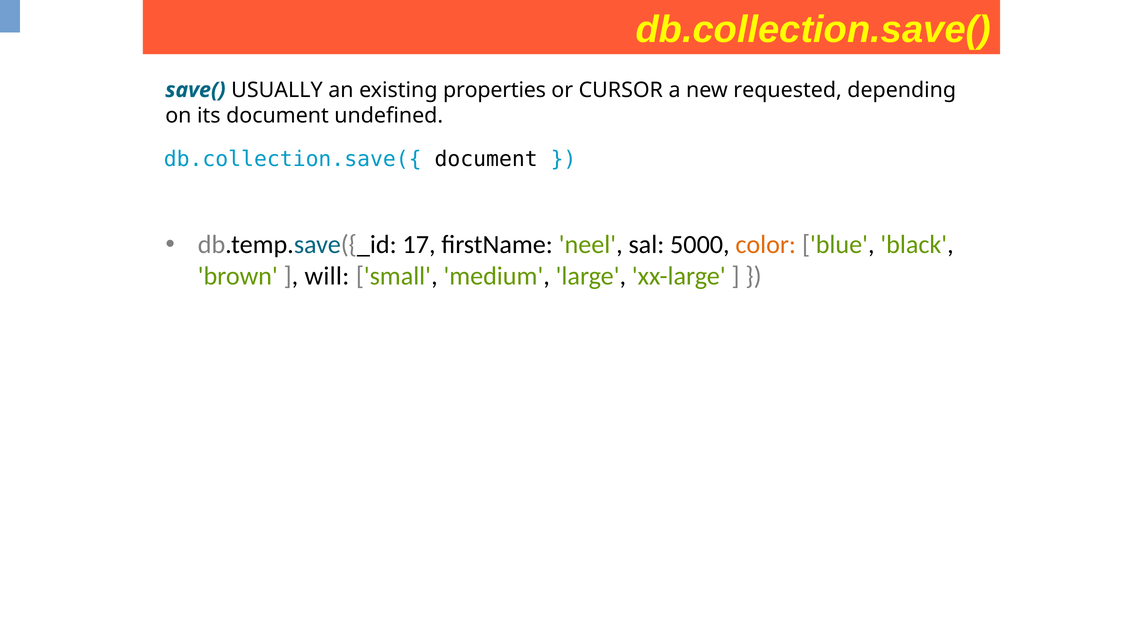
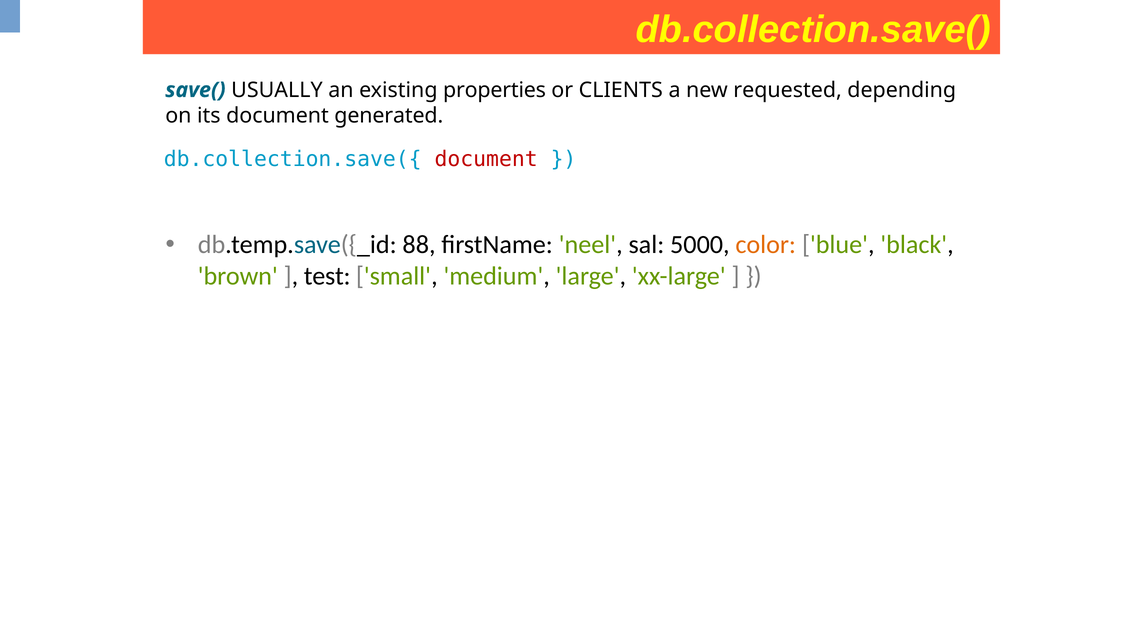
CURSOR: CURSOR -> CLIENTS
undefined: undefined -> generated
document at (486, 159) colour: black -> red
17: 17 -> 88
will: will -> test
